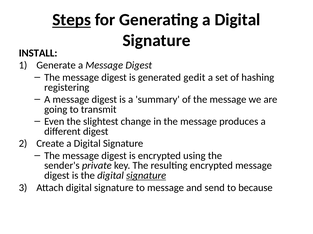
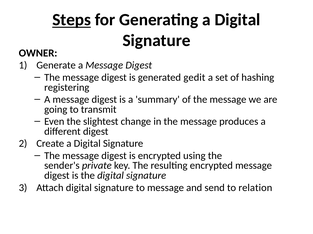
INSTALL: INSTALL -> OWNER
signature at (146, 176) underline: present -> none
because: because -> relation
